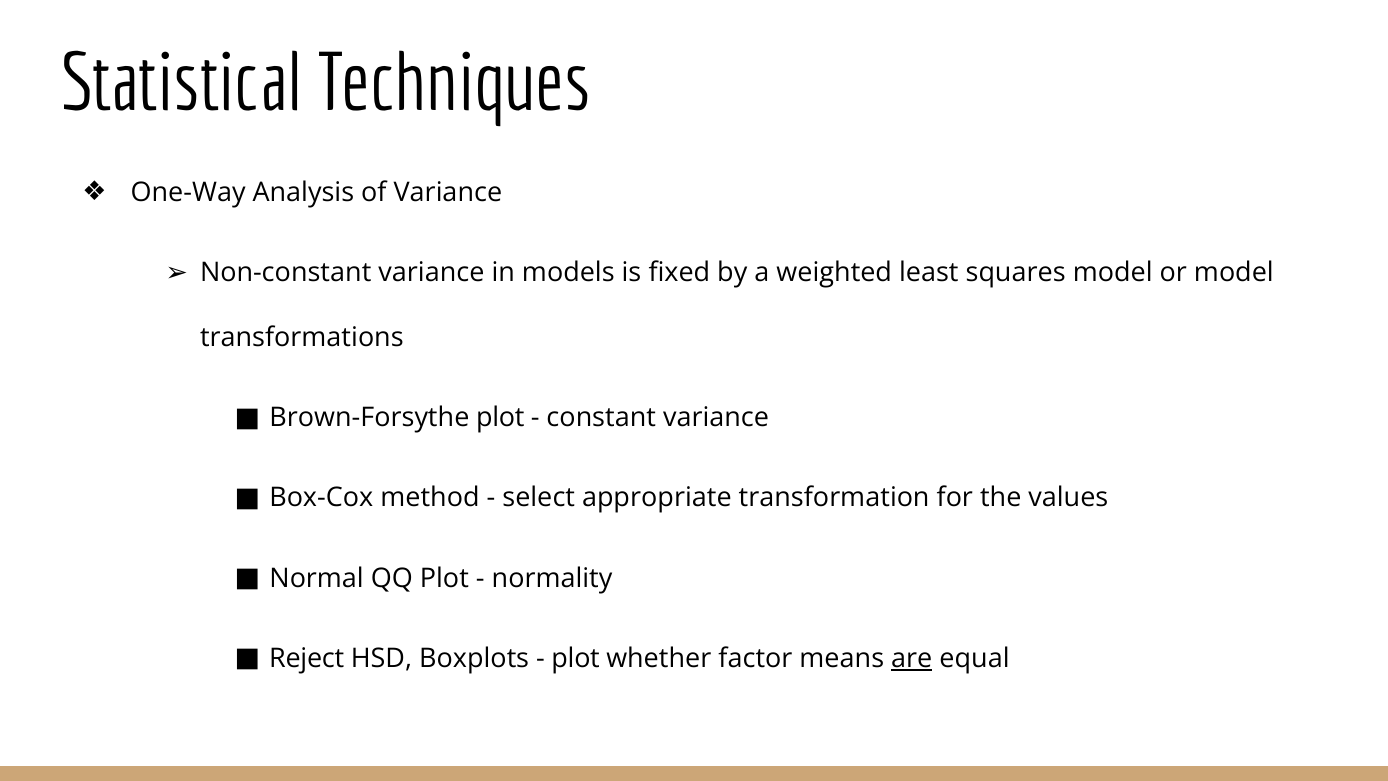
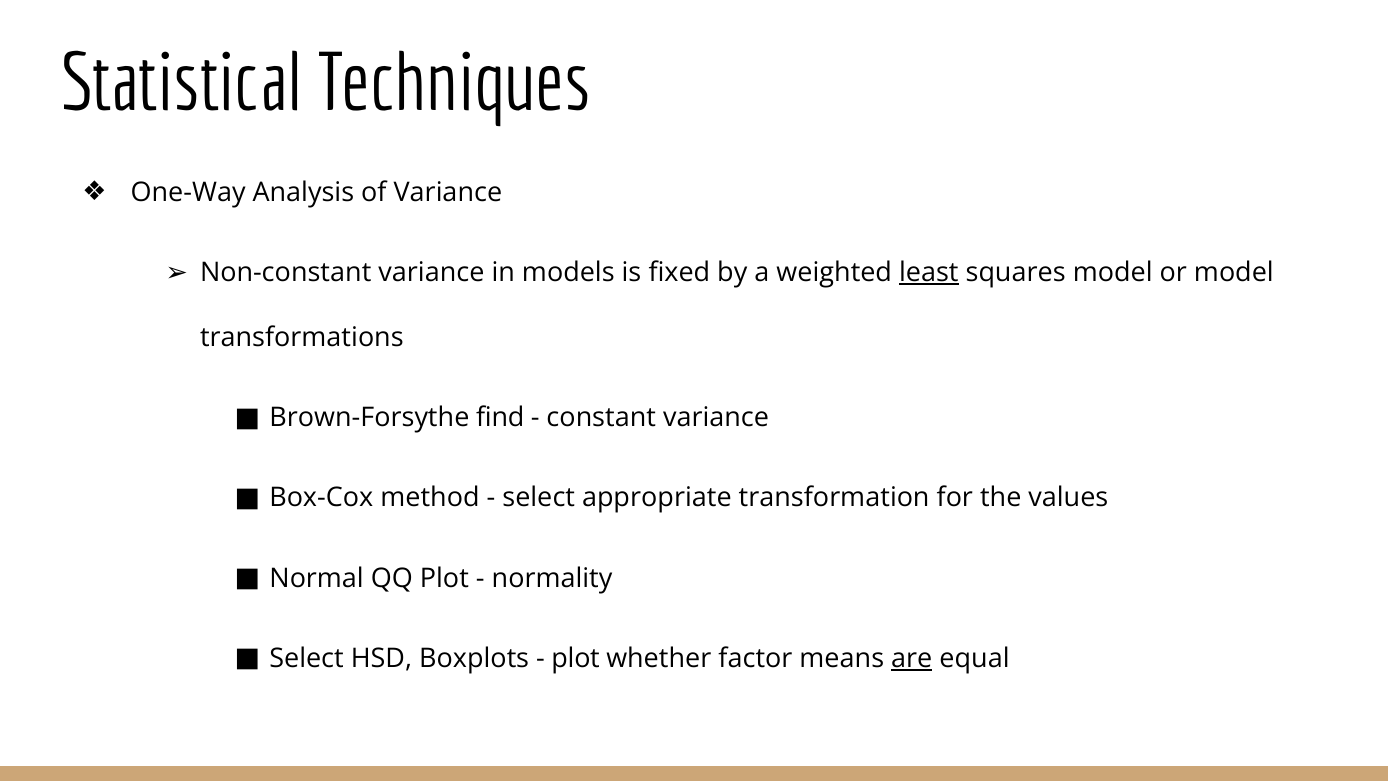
least underline: none -> present
Brown-Forsythe plot: plot -> find
Reject at (307, 658): Reject -> Select
